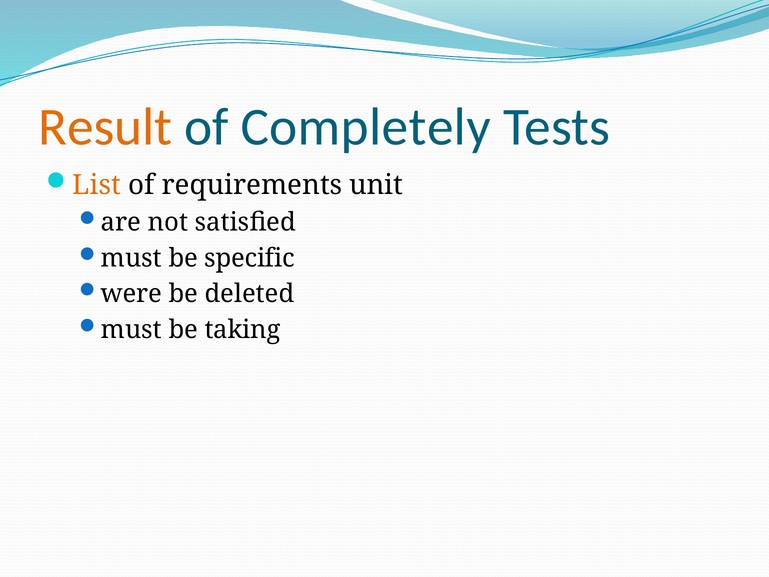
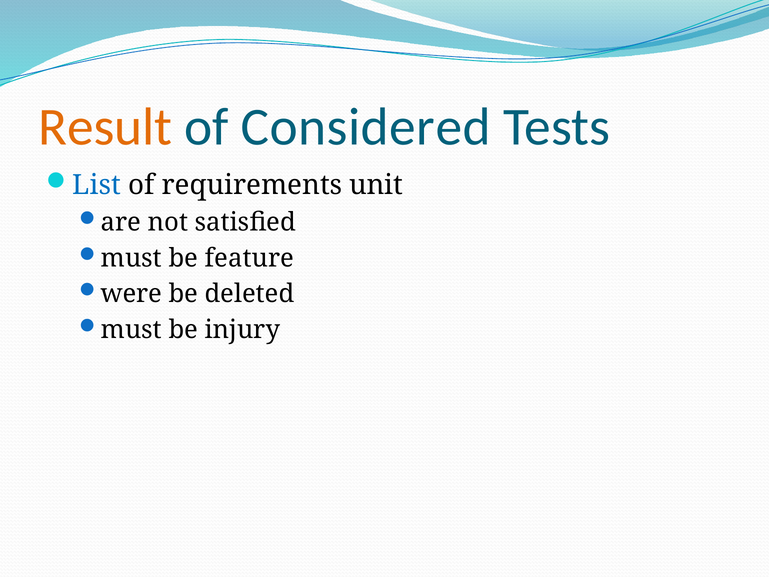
Completely: Completely -> Considered
List colour: orange -> blue
specific: specific -> feature
taking: taking -> injury
